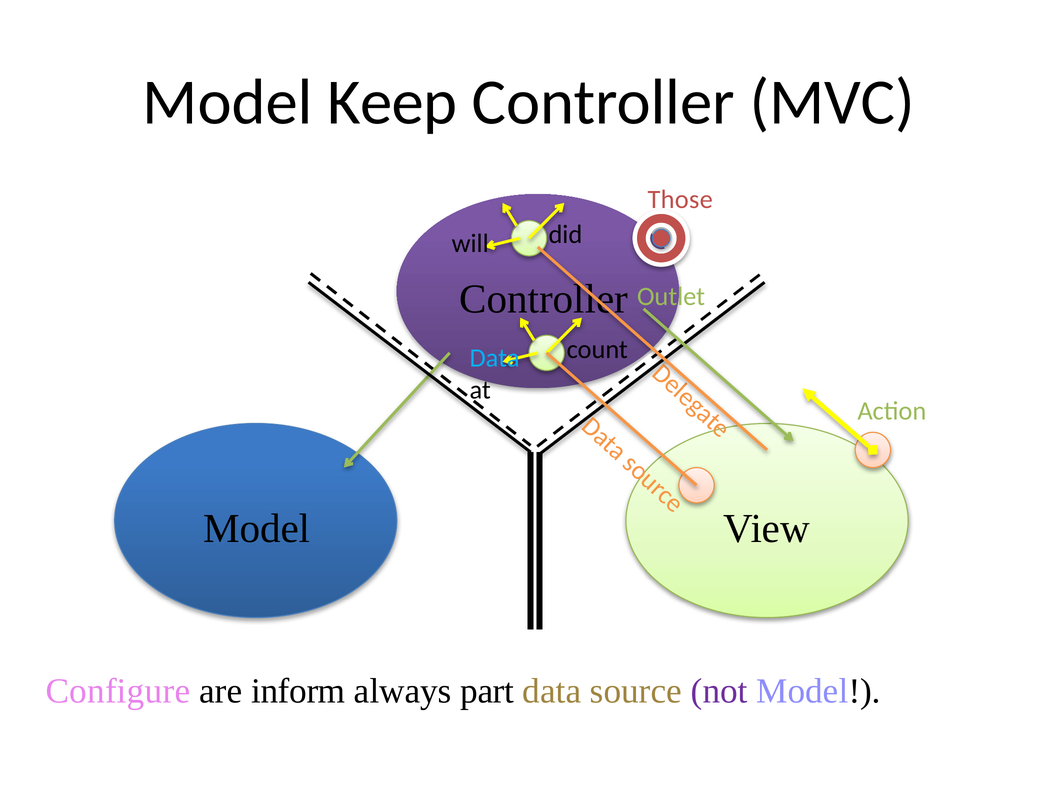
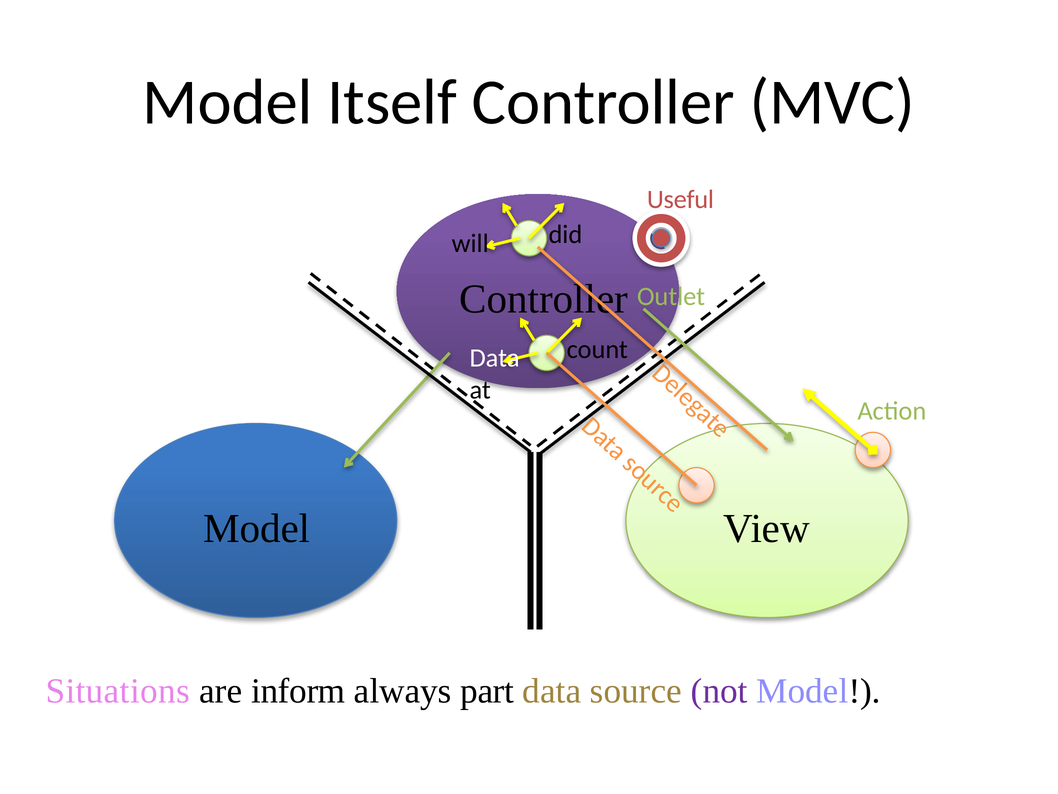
Keep: Keep -> Itself
Those: Those -> Useful
Data at (495, 358) colour: light blue -> white
Configure: Configure -> Situations
